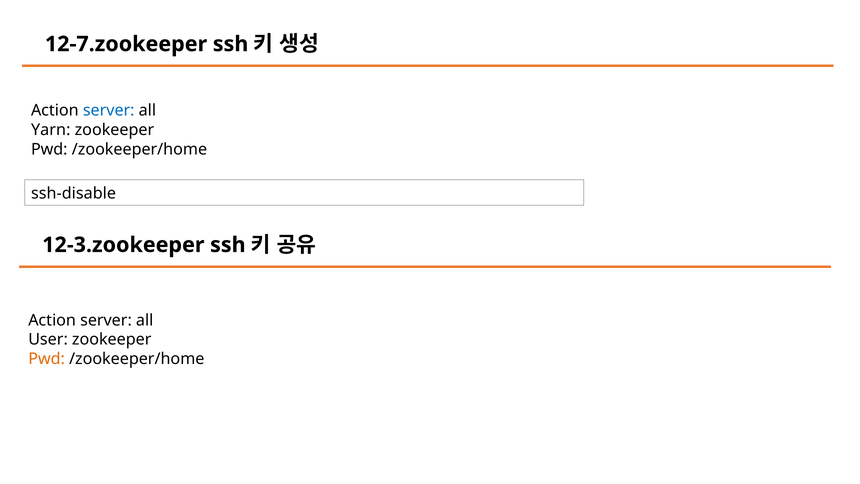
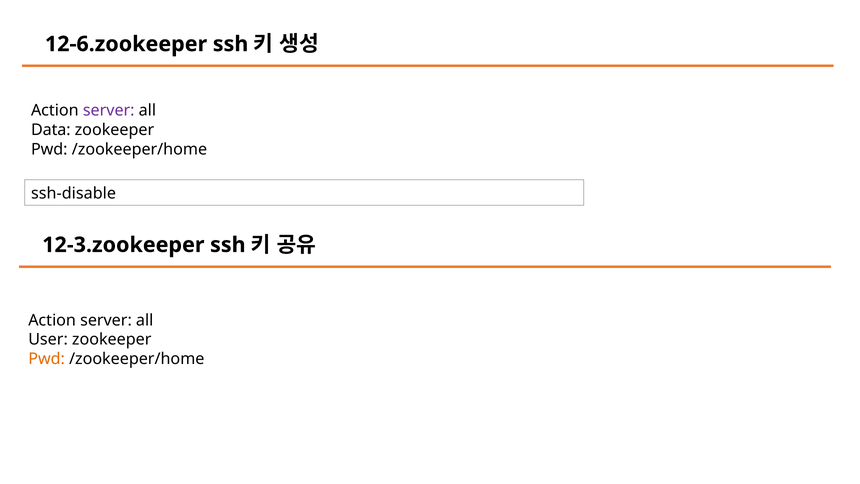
12-7.zookeeper: 12-7.zookeeper -> 12-6.zookeeper
server at (109, 111) colour: blue -> purple
Yarn: Yarn -> Data
